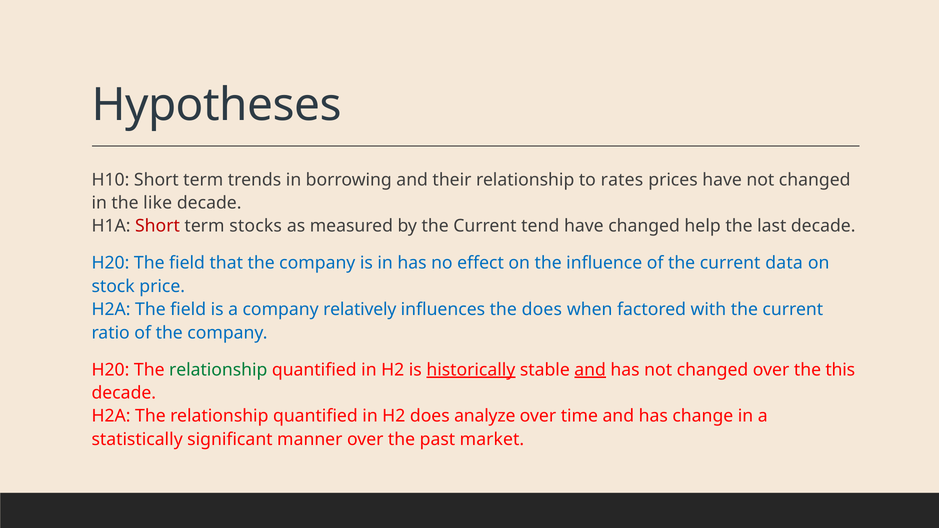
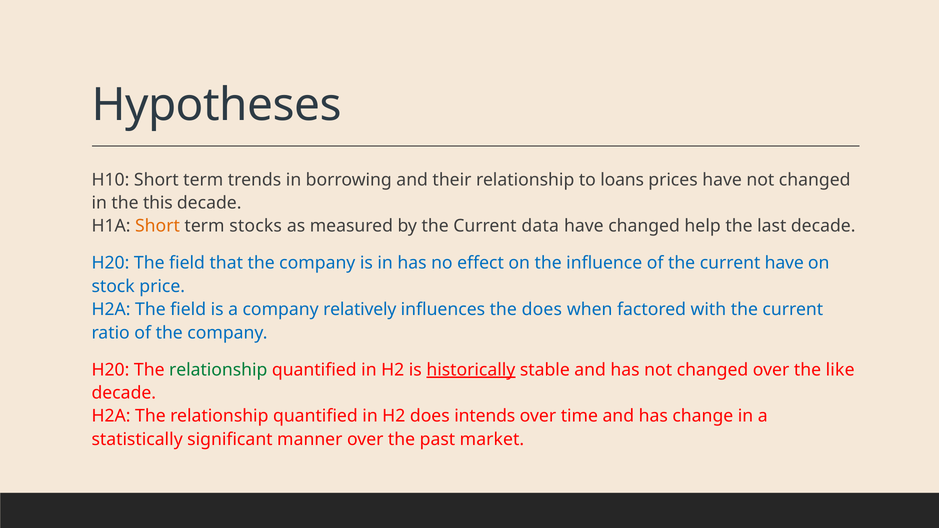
rates: rates -> loans
like: like -> this
Short at (157, 226) colour: red -> orange
tend: tend -> data
current data: data -> have
and at (590, 370) underline: present -> none
this: this -> like
analyze: analyze -> intends
